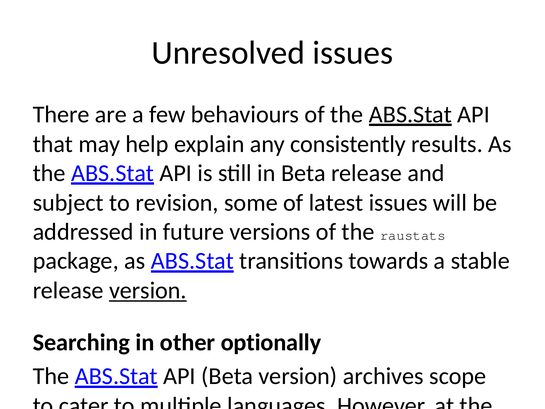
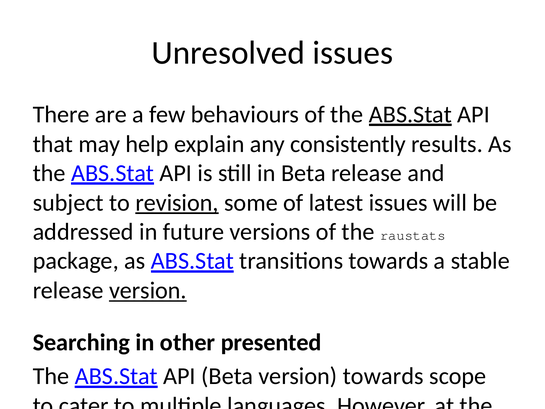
revision underline: none -> present
optionally: optionally -> presented
version archives: archives -> towards
